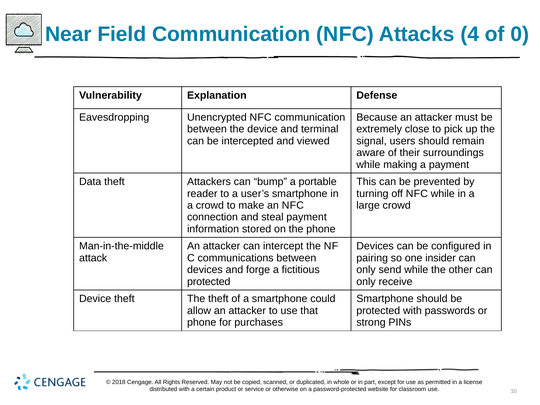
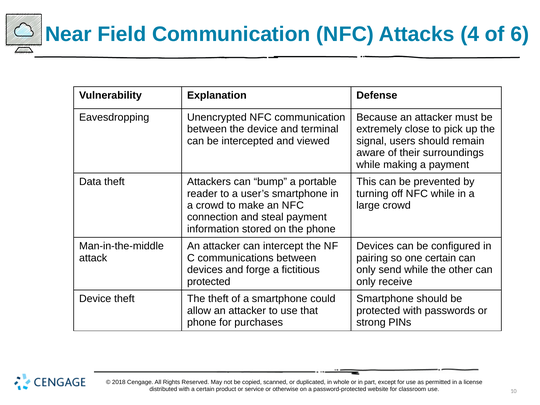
0: 0 -> 6
one insider: insider -> certain
